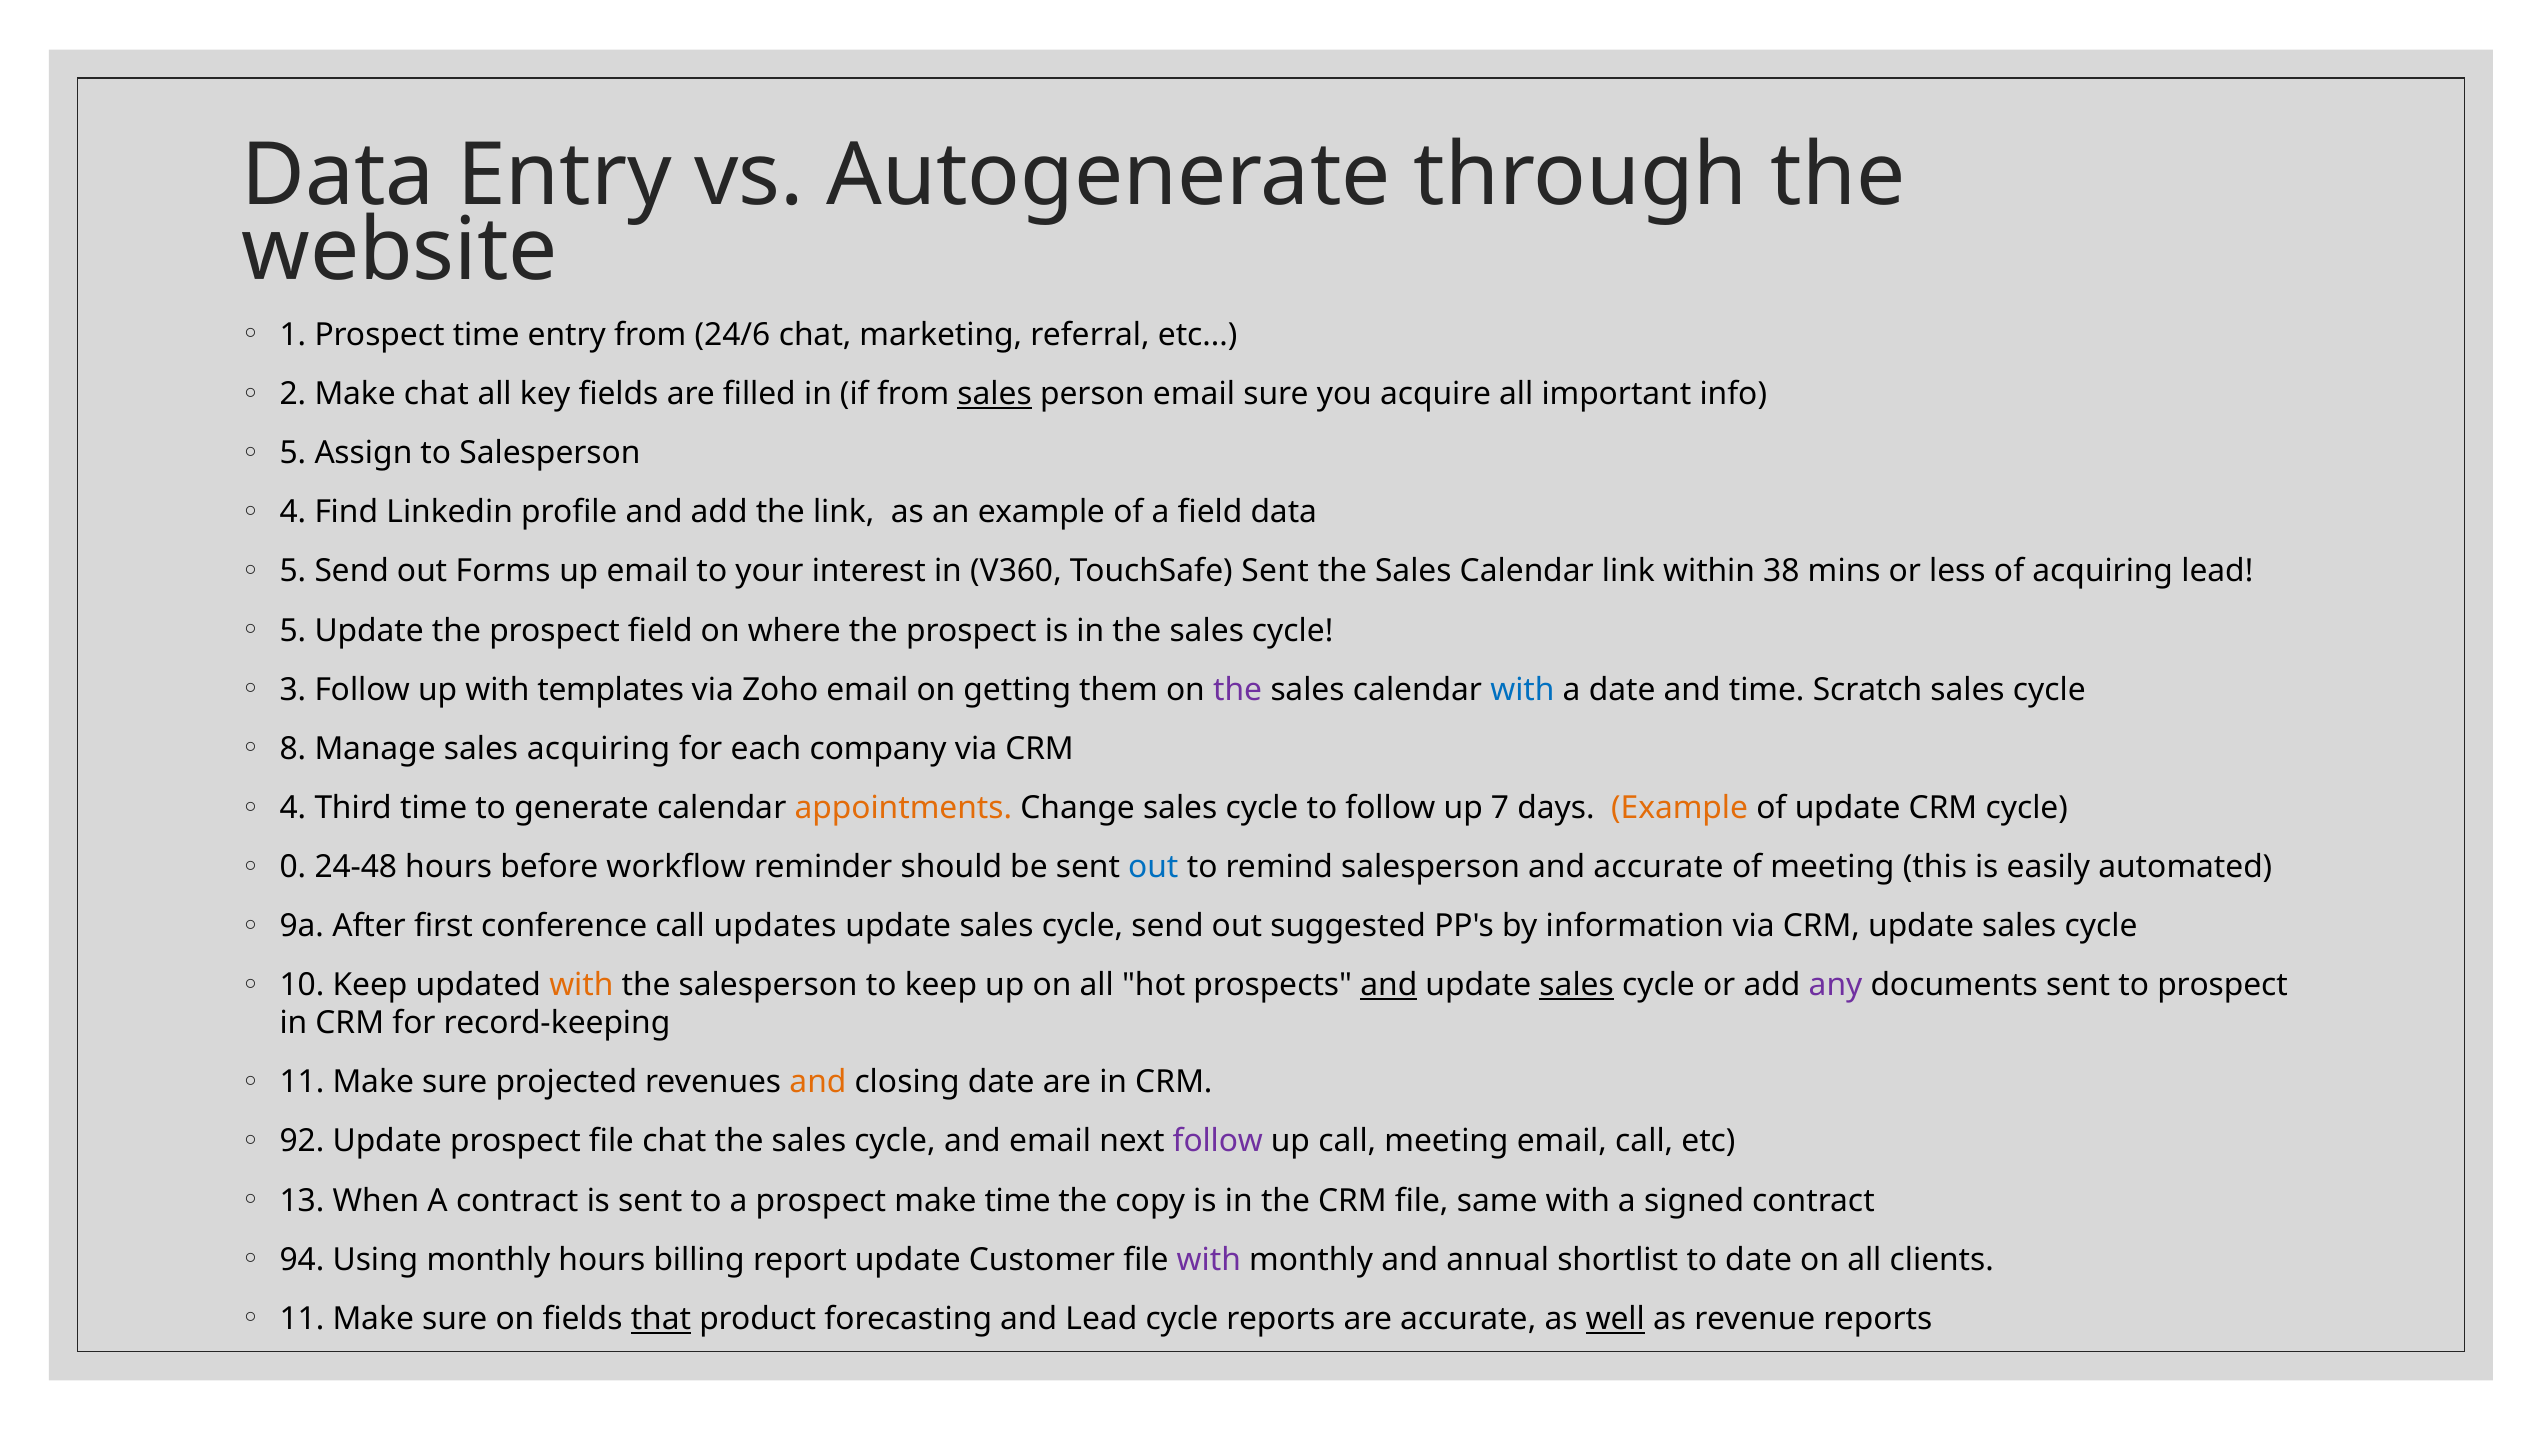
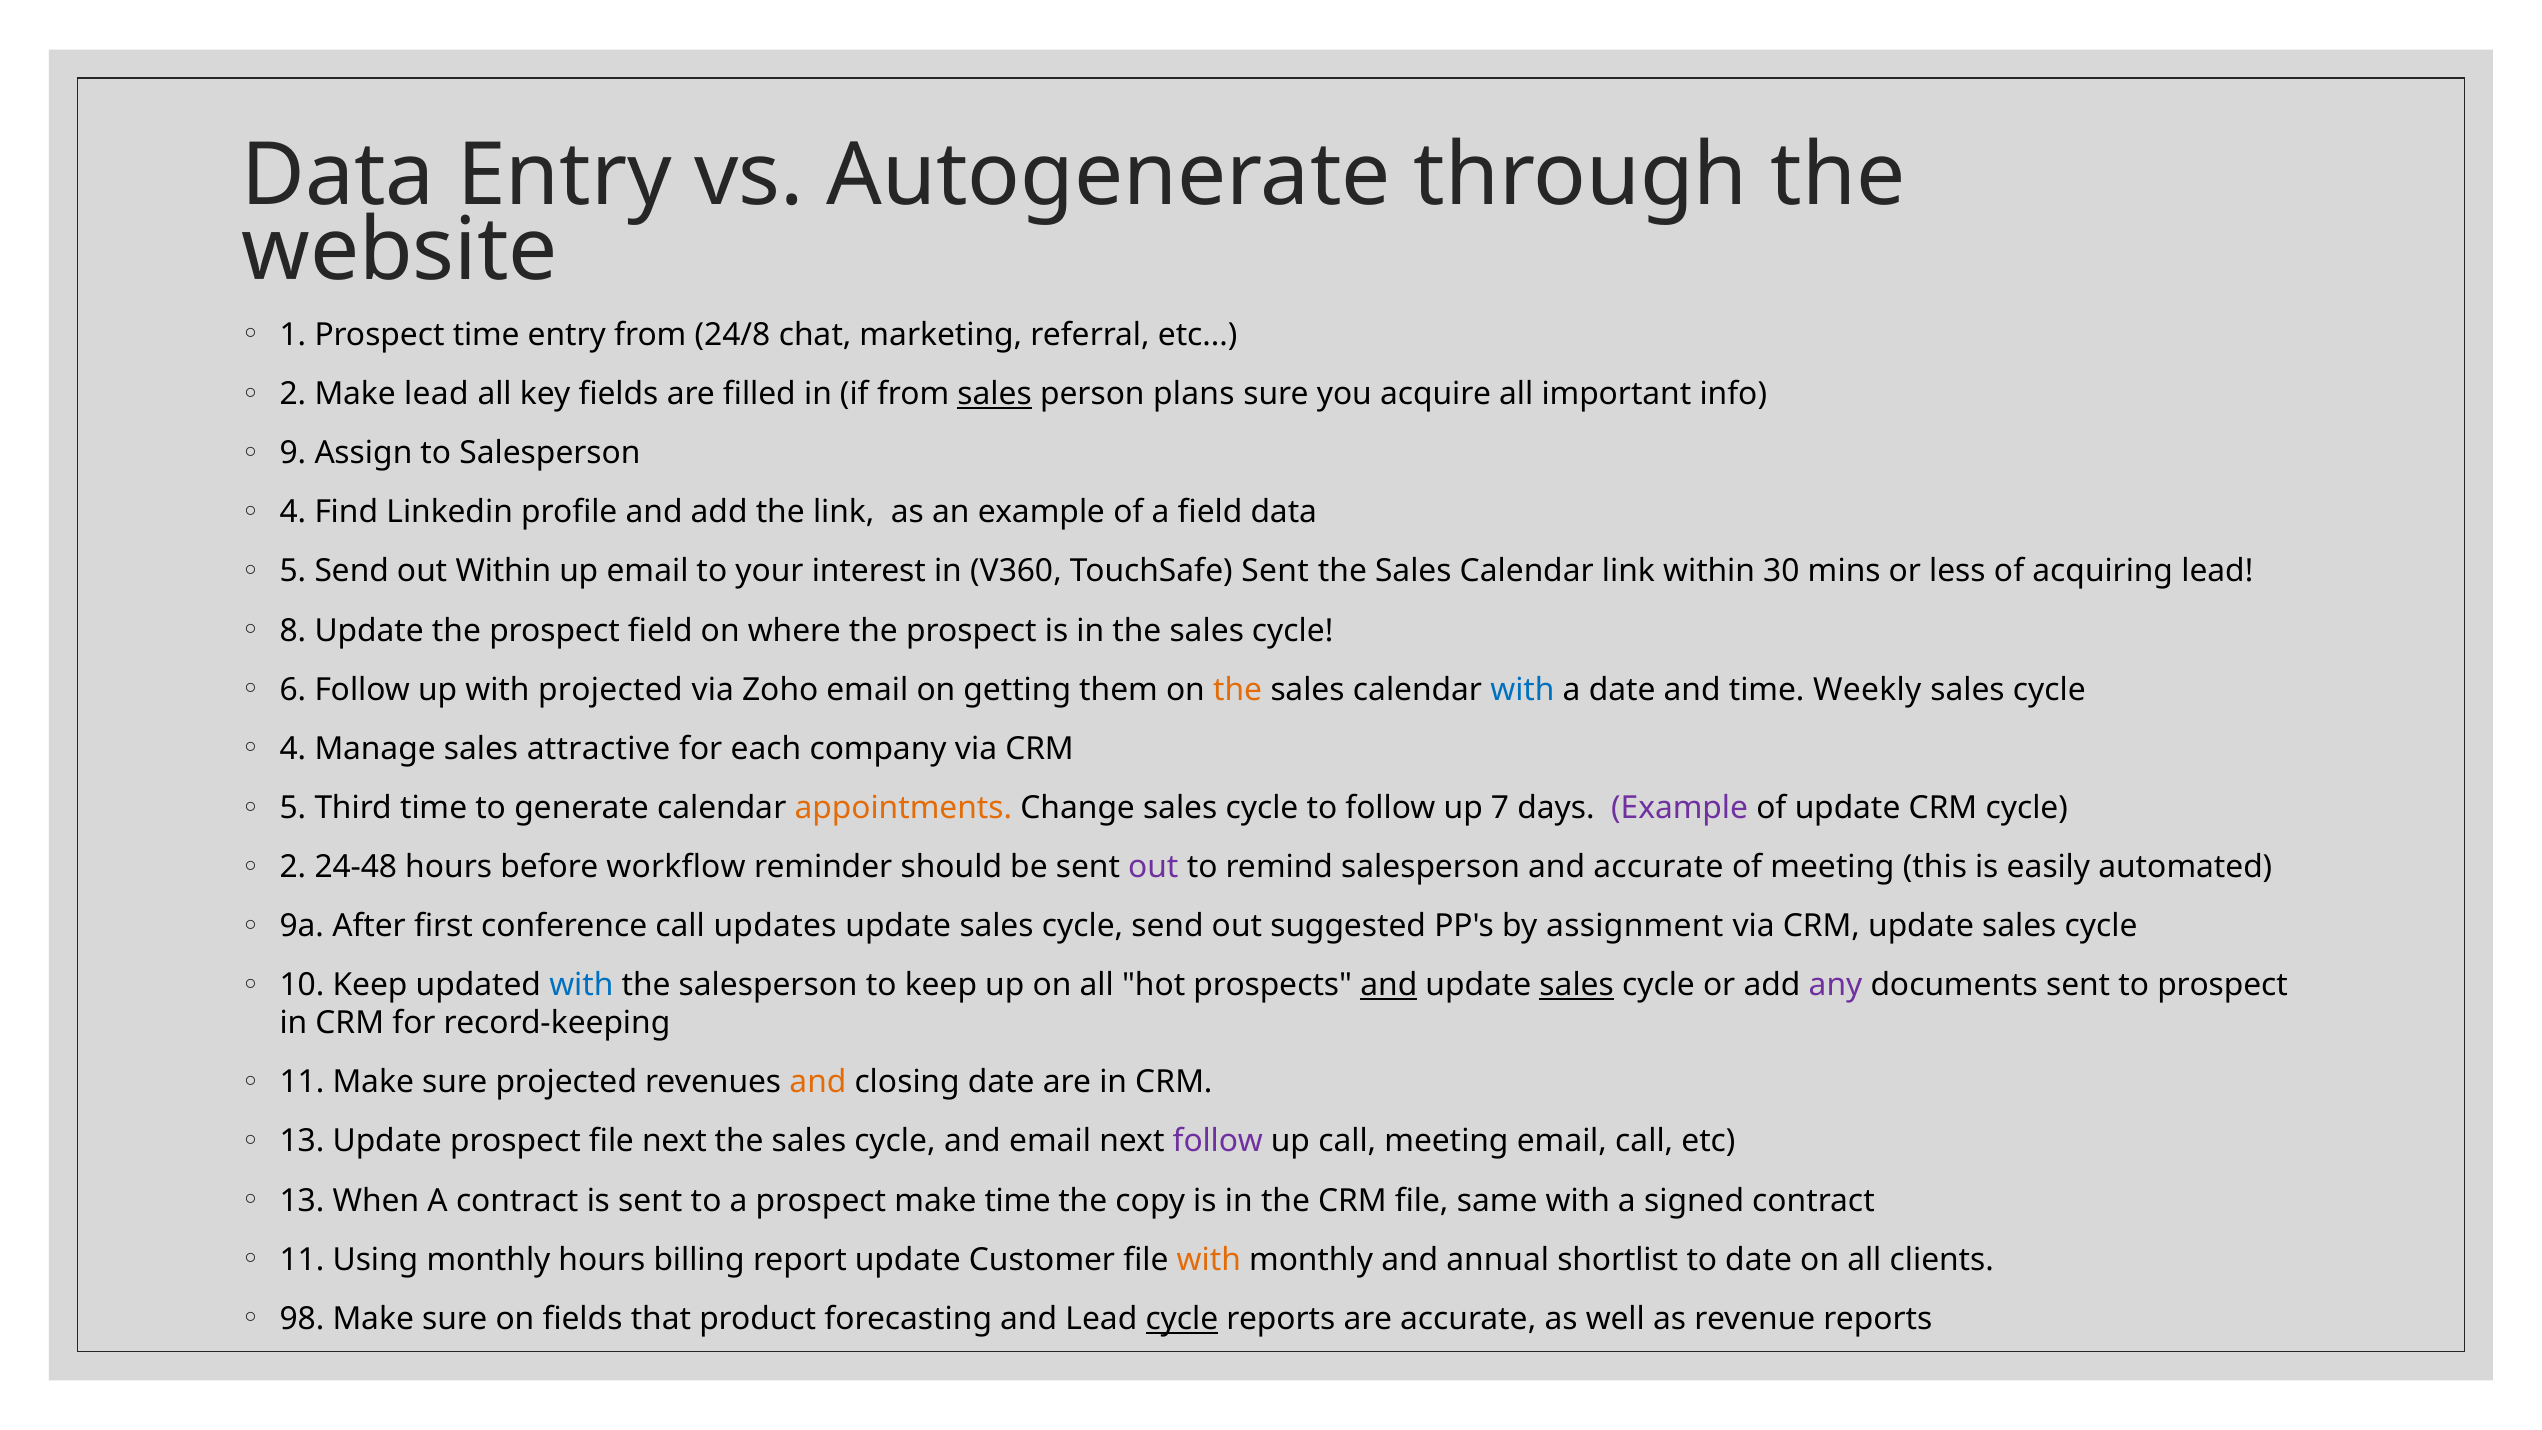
24/6: 24/6 -> 24/8
Make chat: chat -> lead
person email: email -> plans
5 at (293, 453): 5 -> 9
out Forms: Forms -> Within
38: 38 -> 30
5 at (293, 631): 5 -> 8
3: 3 -> 6
with templates: templates -> projected
the at (1238, 690) colour: purple -> orange
Scratch: Scratch -> Weekly
8 at (293, 749): 8 -> 4
sales acquiring: acquiring -> attractive
4 at (293, 808): 4 -> 5
Example at (1680, 808) colour: orange -> purple
0 at (293, 867): 0 -> 2
out at (1153, 867) colour: blue -> purple
information: information -> assignment
with at (581, 985) colour: orange -> blue
92 at (302, 1141): 92 -> 13
file chat: chat -> next
94 at (302, 1260): 94 -> 11
with at (1209, 1260) colour: purple -> orange
11 at (302, 1319): 11 -> 98
that underline: present -> none
cycle at (1182, 1319) underline: none -> present
well underline: present -> none
